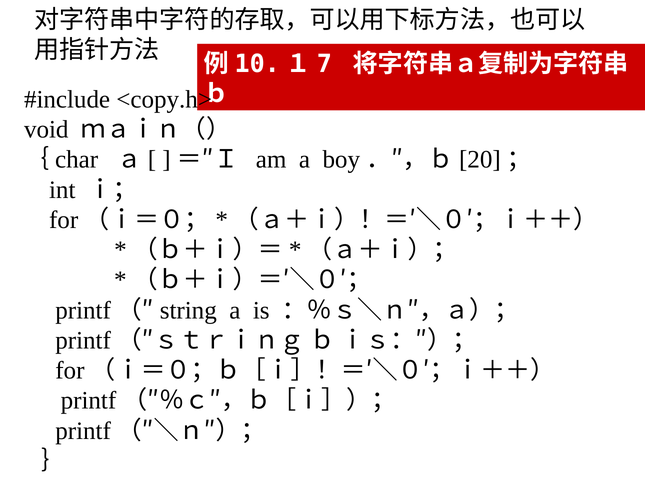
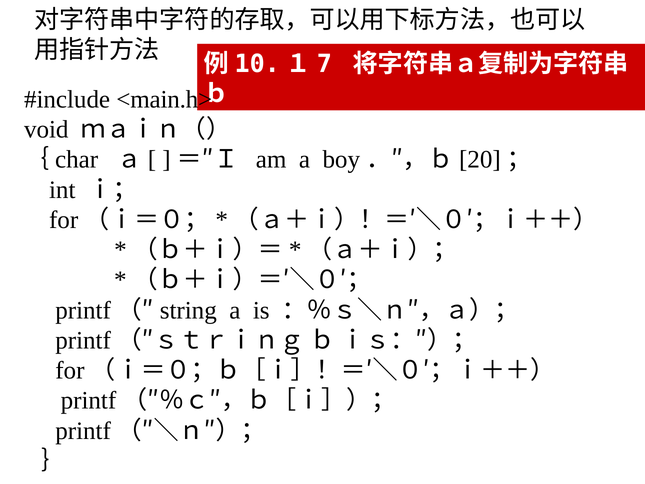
<copy.h>: <copy.h> -> <main.h>
